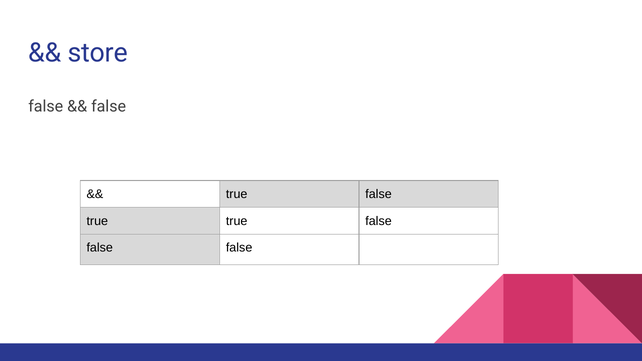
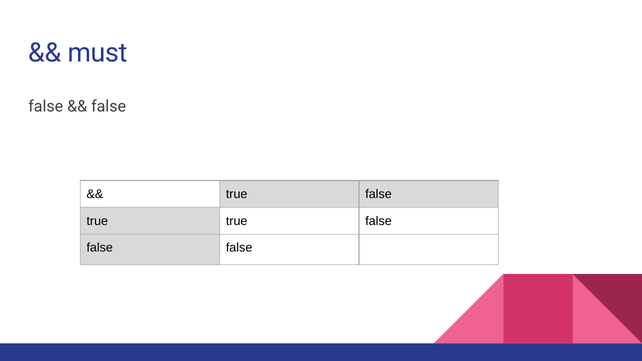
store: store -> must
